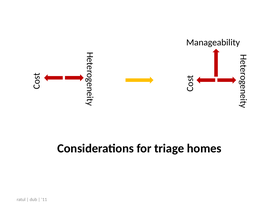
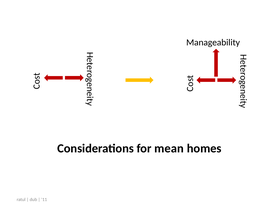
triage: triage -> mean
